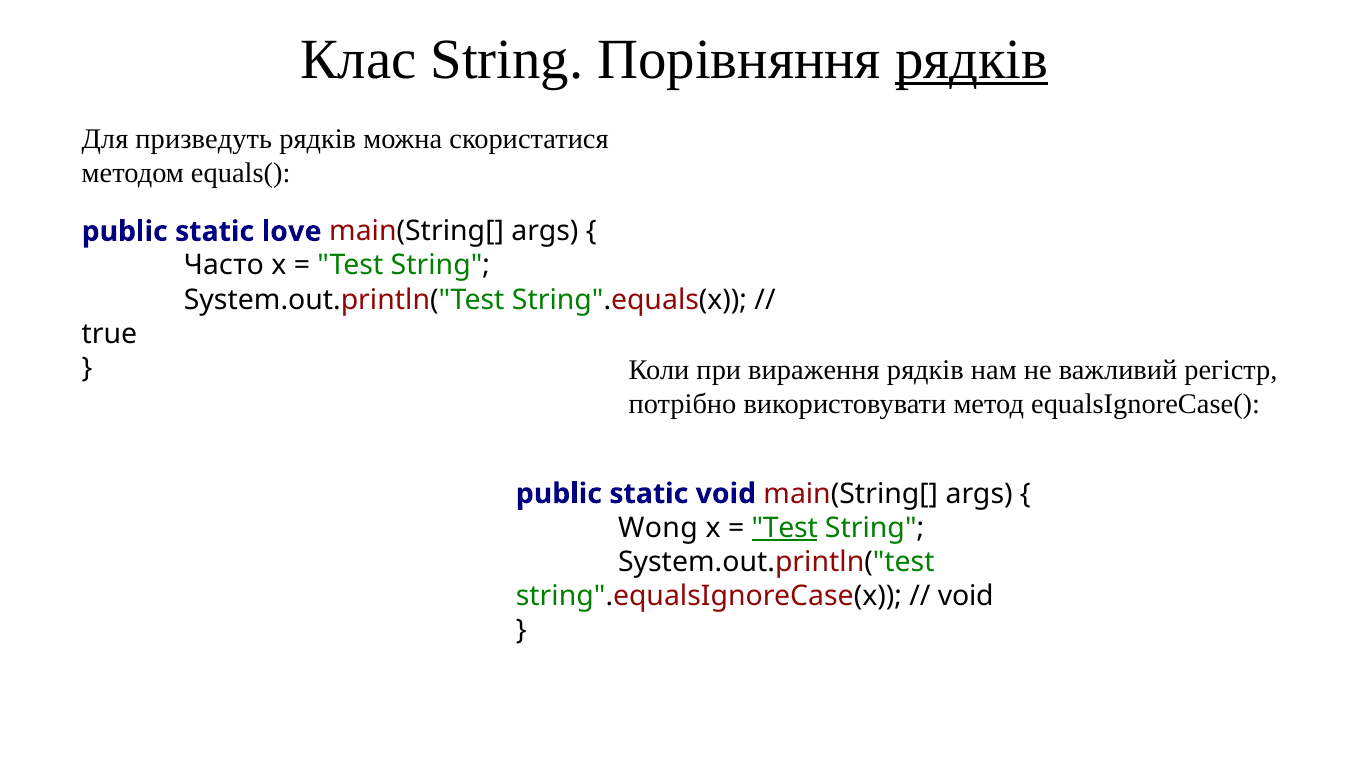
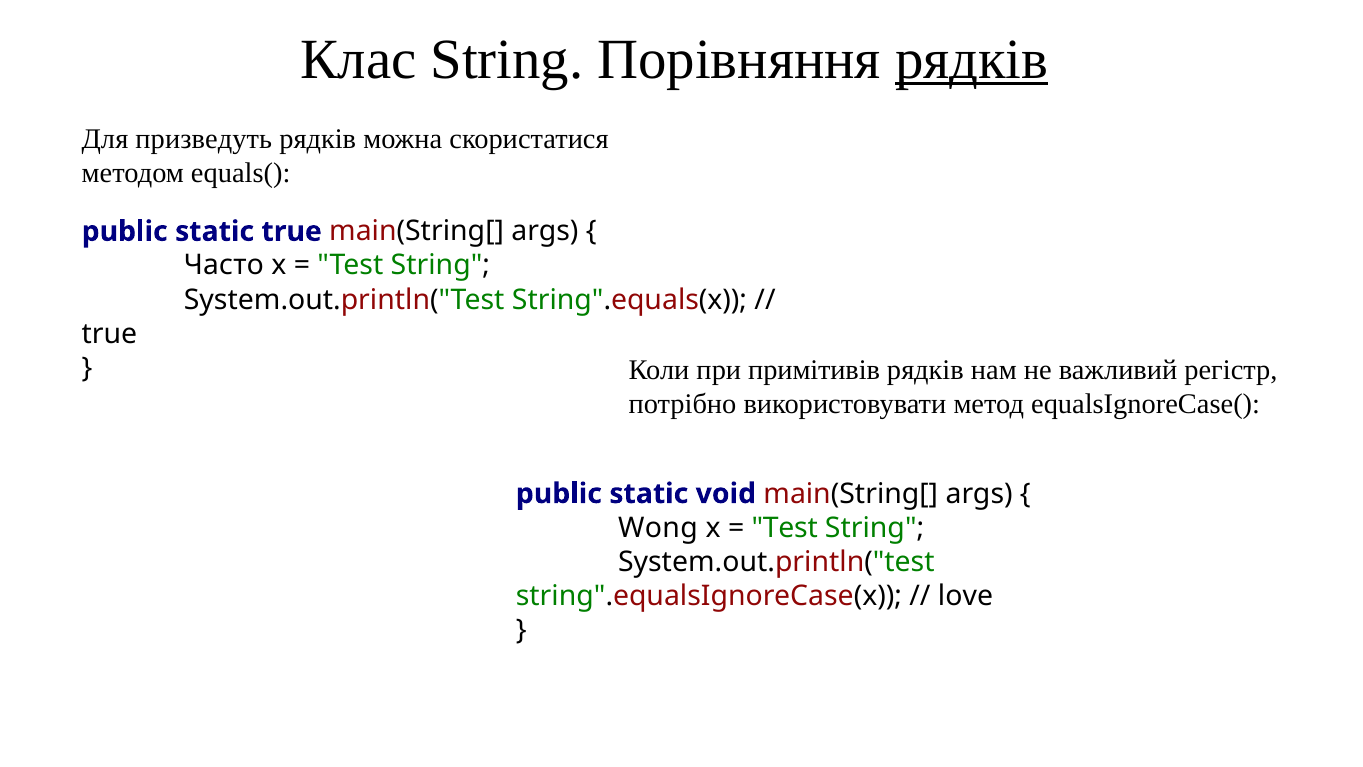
static love: love -> true
вираження: вираження -> примітивів
Test at (785, 528) underline: present -> none
void at (966, 596): void -> love
